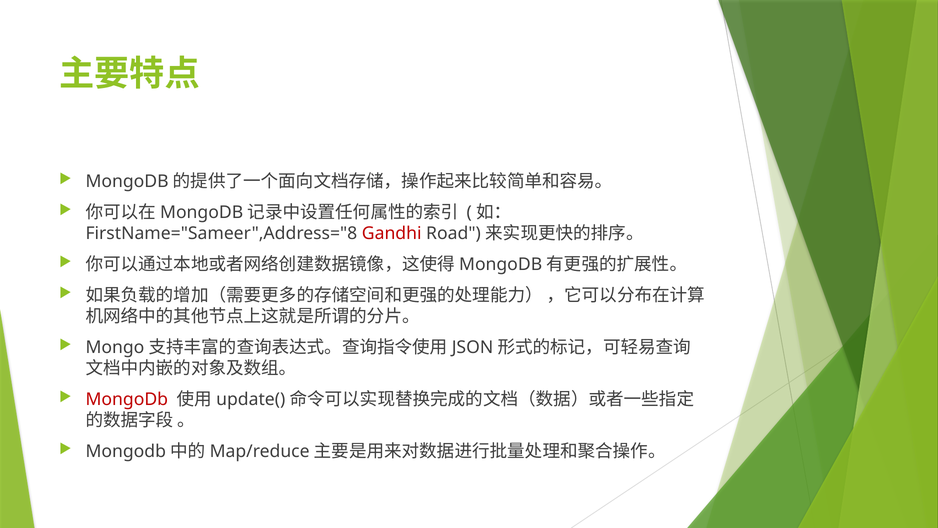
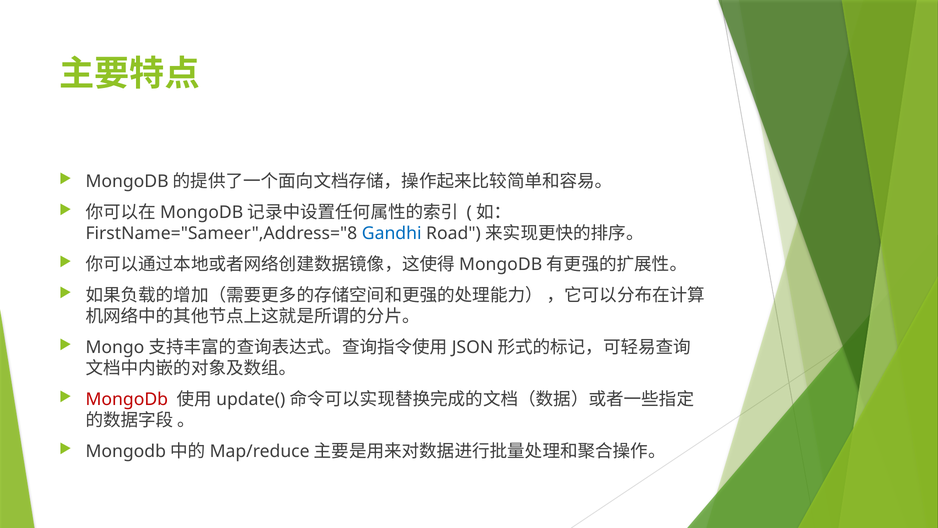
Gandhi colour: red -> blue
